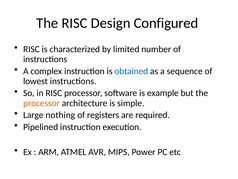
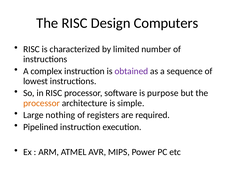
Configured: Configured -> Computers
obtained colour: blue -> purple
example: example -> purpose
